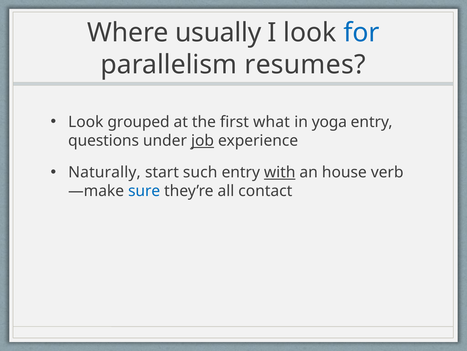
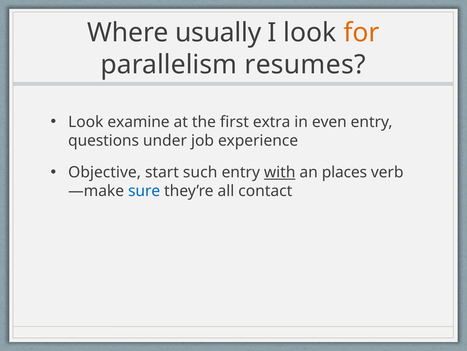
for colour: blue -> orange
grouped: grouped -> examine
what: what -> extra
yoga: yoga -> even
job underline: present -> none
Naturally: Naturally -> Objective
house: house -> places
